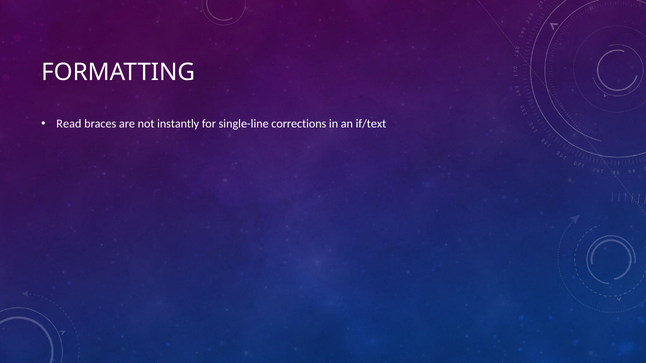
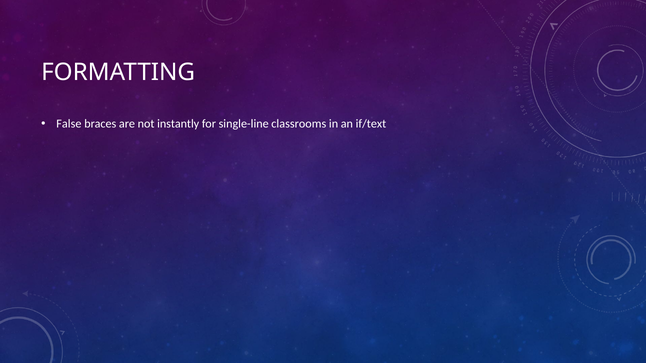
Read: Read -> False
corrections: corrections -> classrooms
